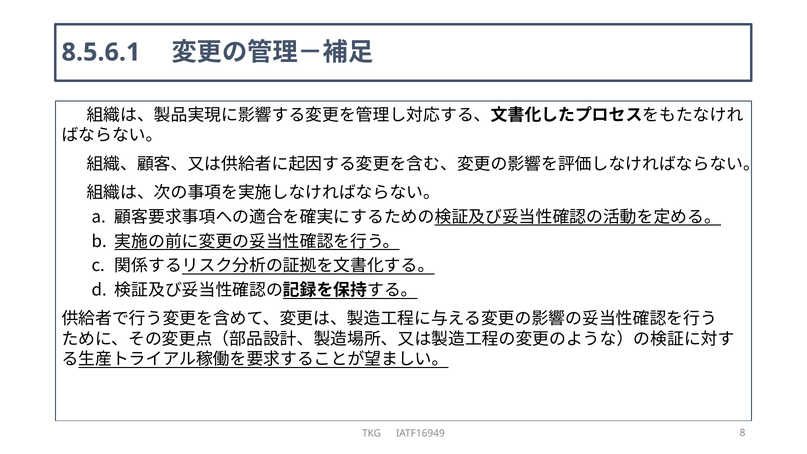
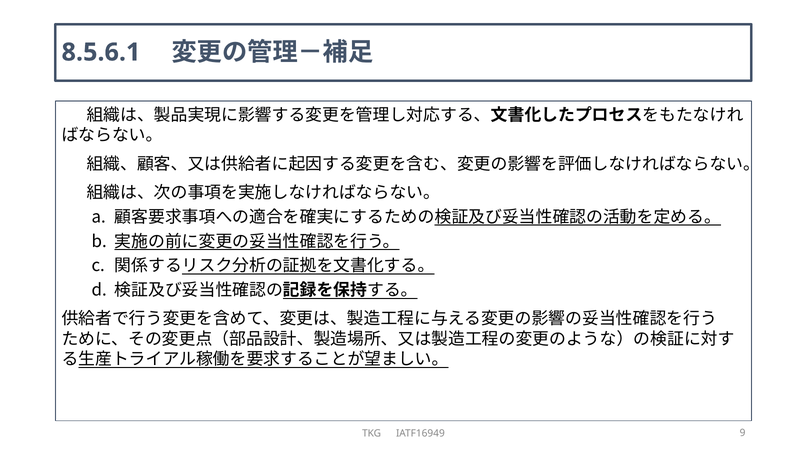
8: 8 -> 9
